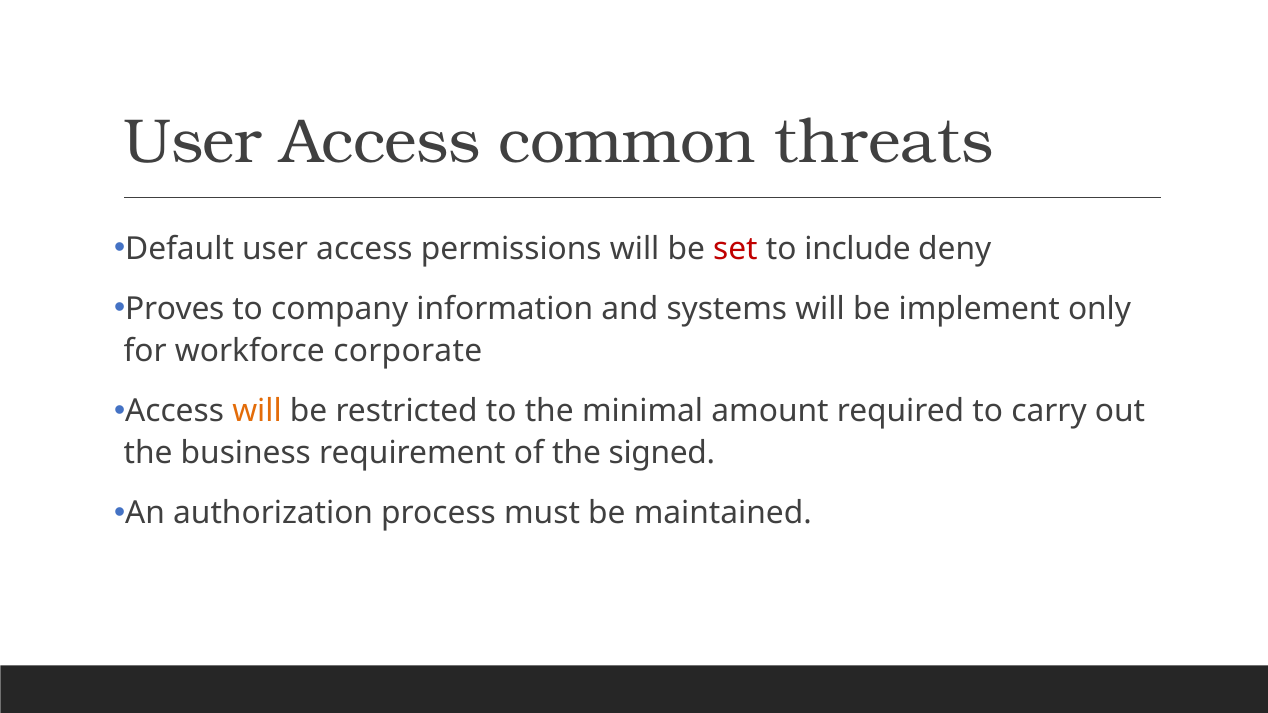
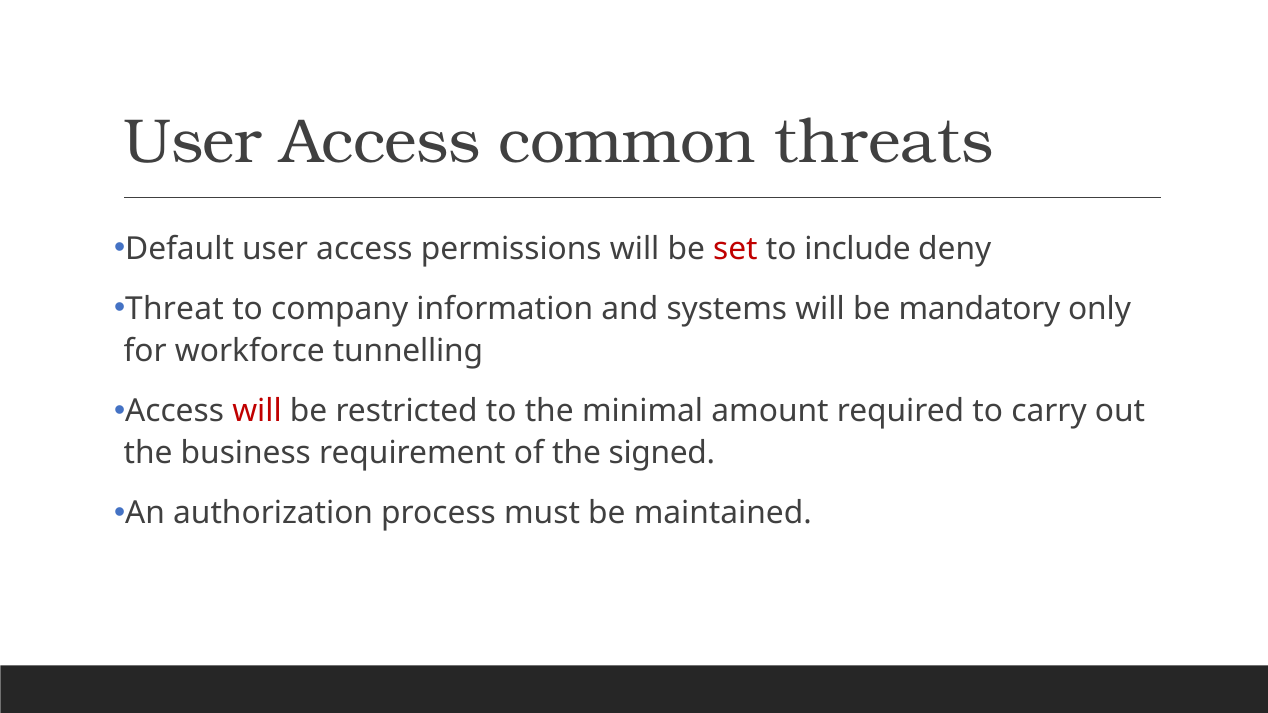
Proves: Proves -> Threat
implement: implement -> mandatory
corporate: corporate -> tunnelling
will at (257, 411) colour: orange -> red
